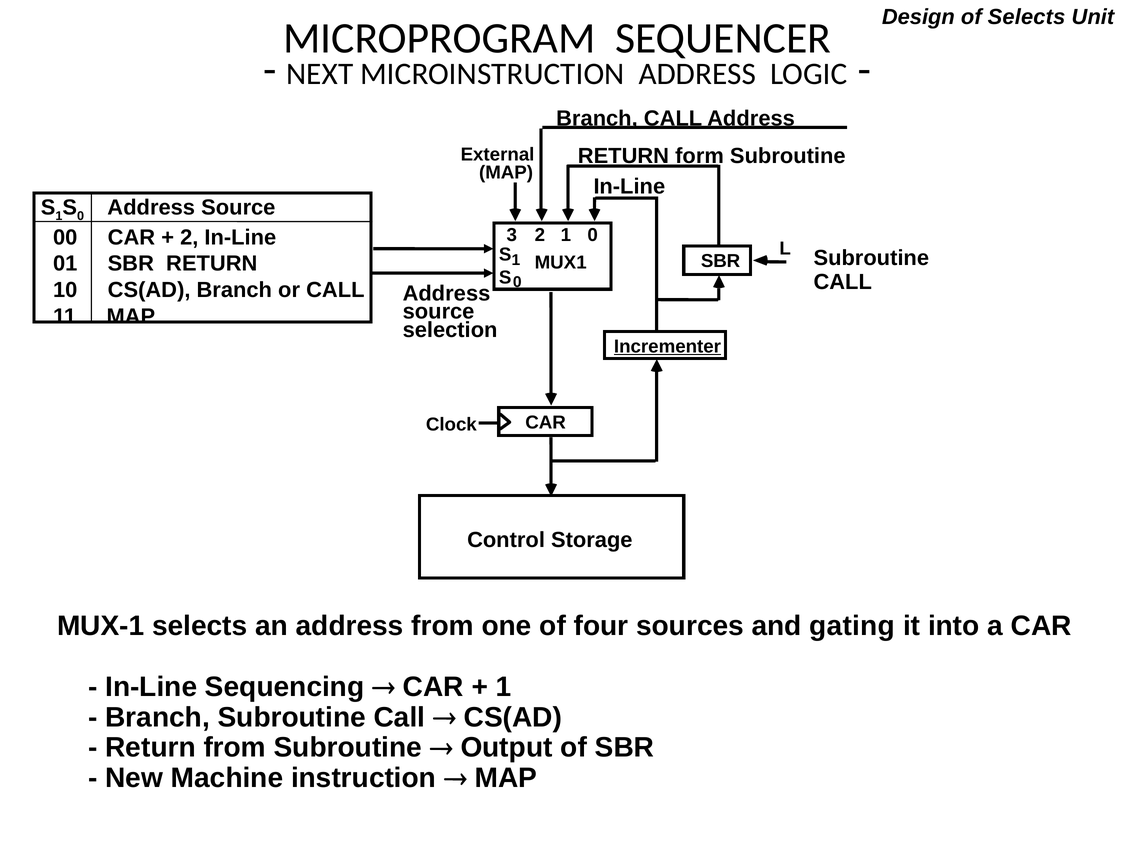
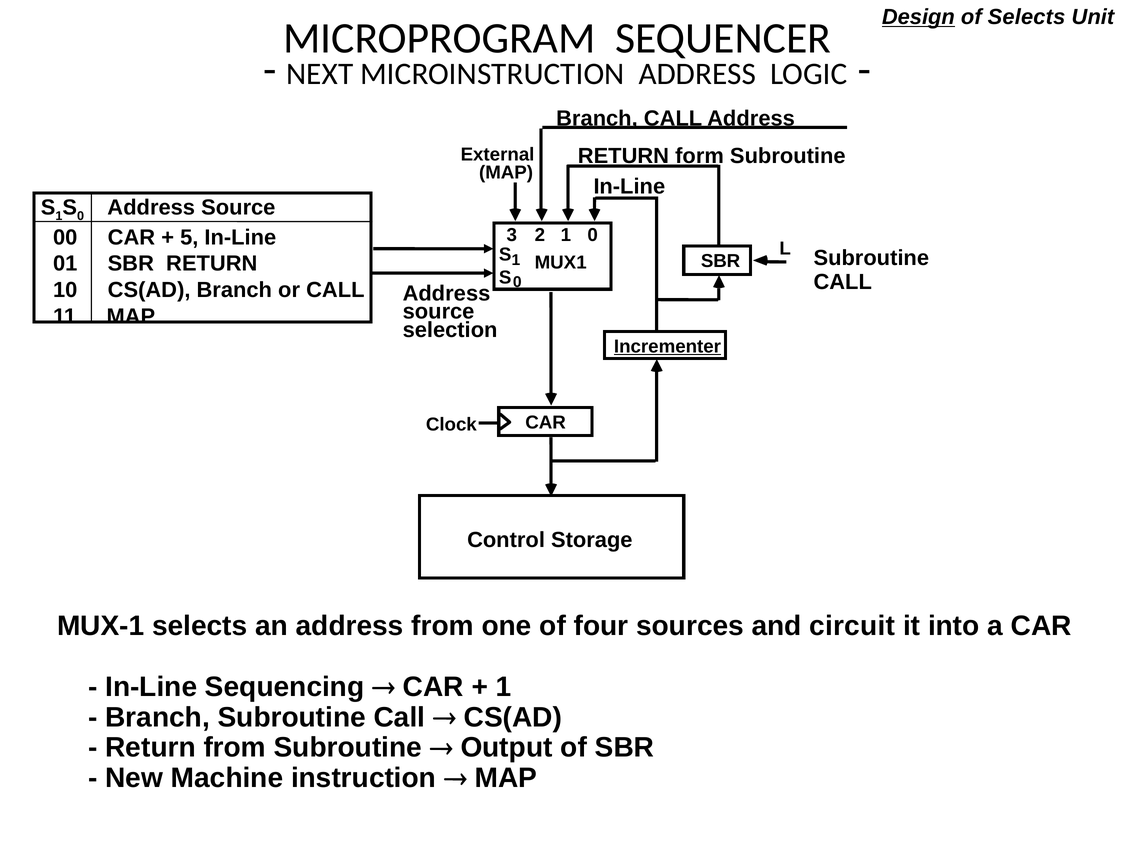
Design underline: none -> present
2 at (189, 237): 2 -> 5
gating: gating -> circuit
